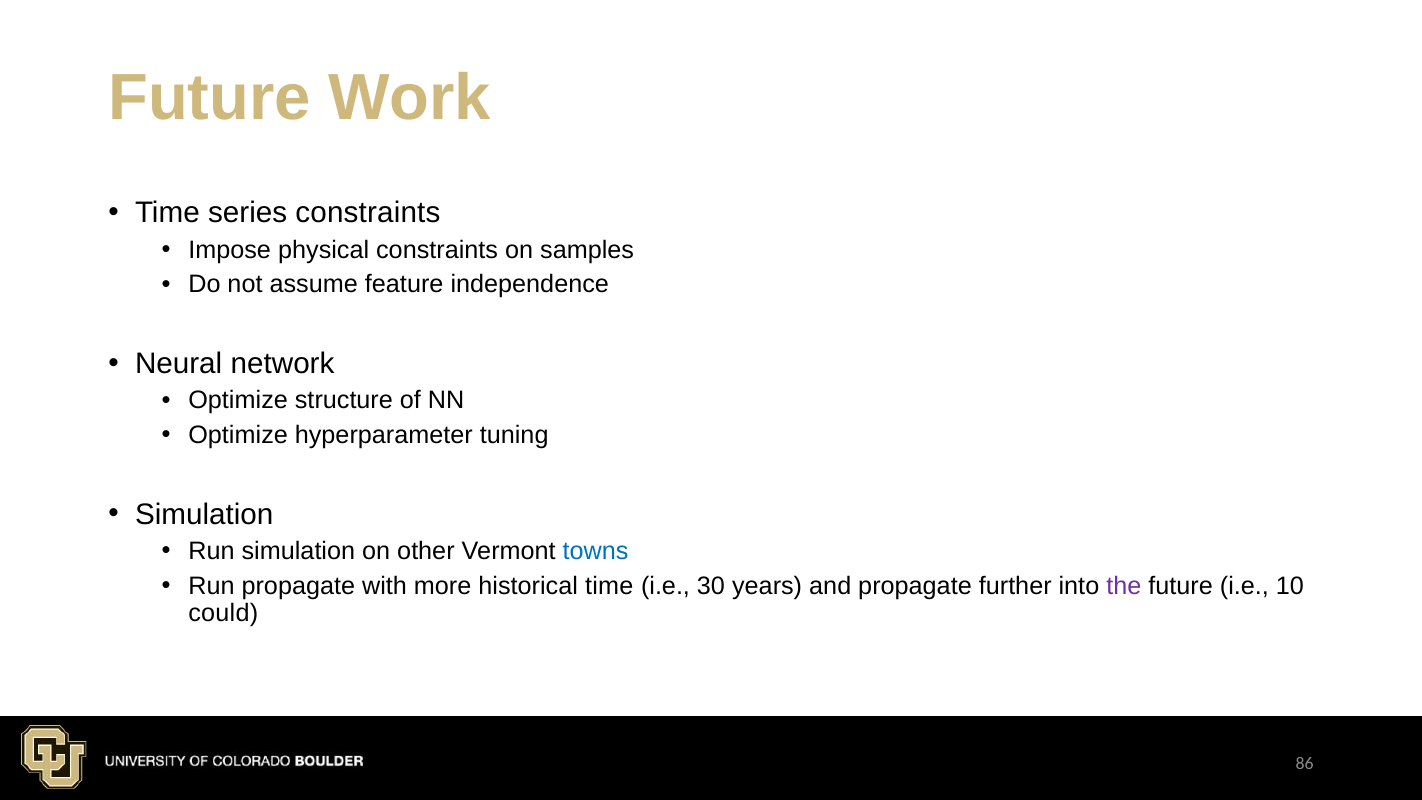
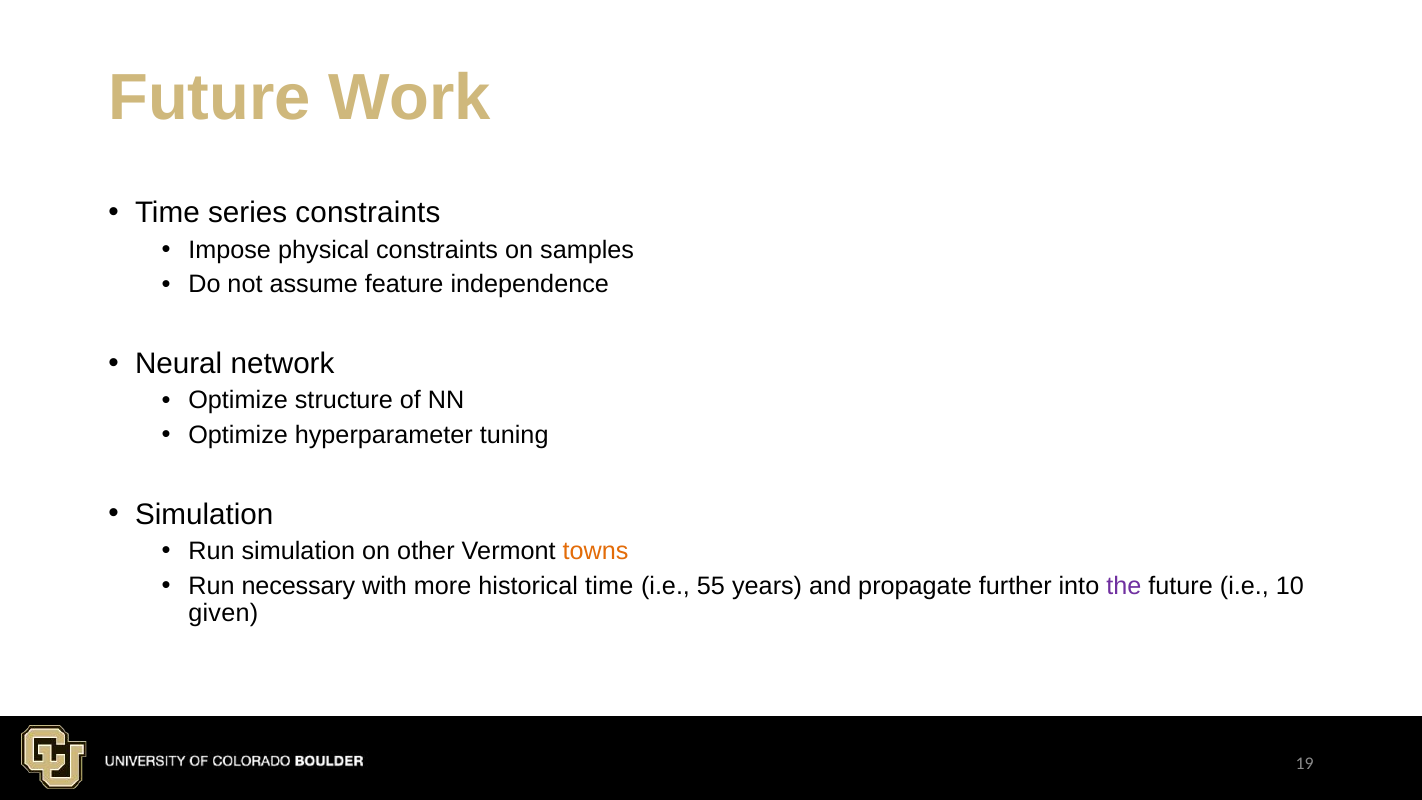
towns colour: blue -> orange
Run propagate: propagate -> necessary
30: 30 -> 55
could: could -> given
86: 86 -> 19
